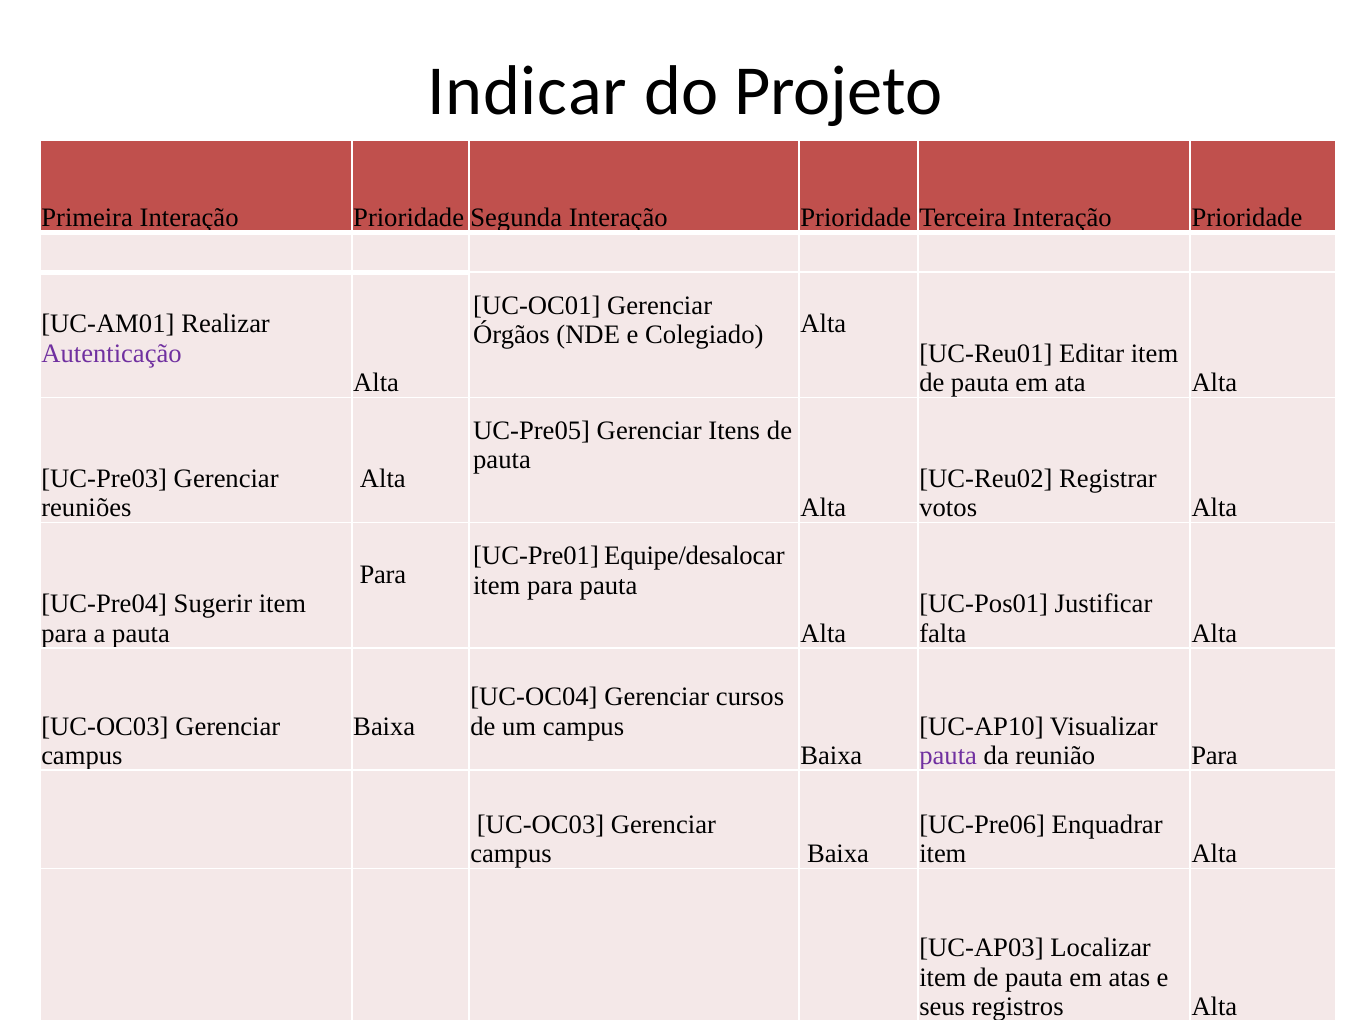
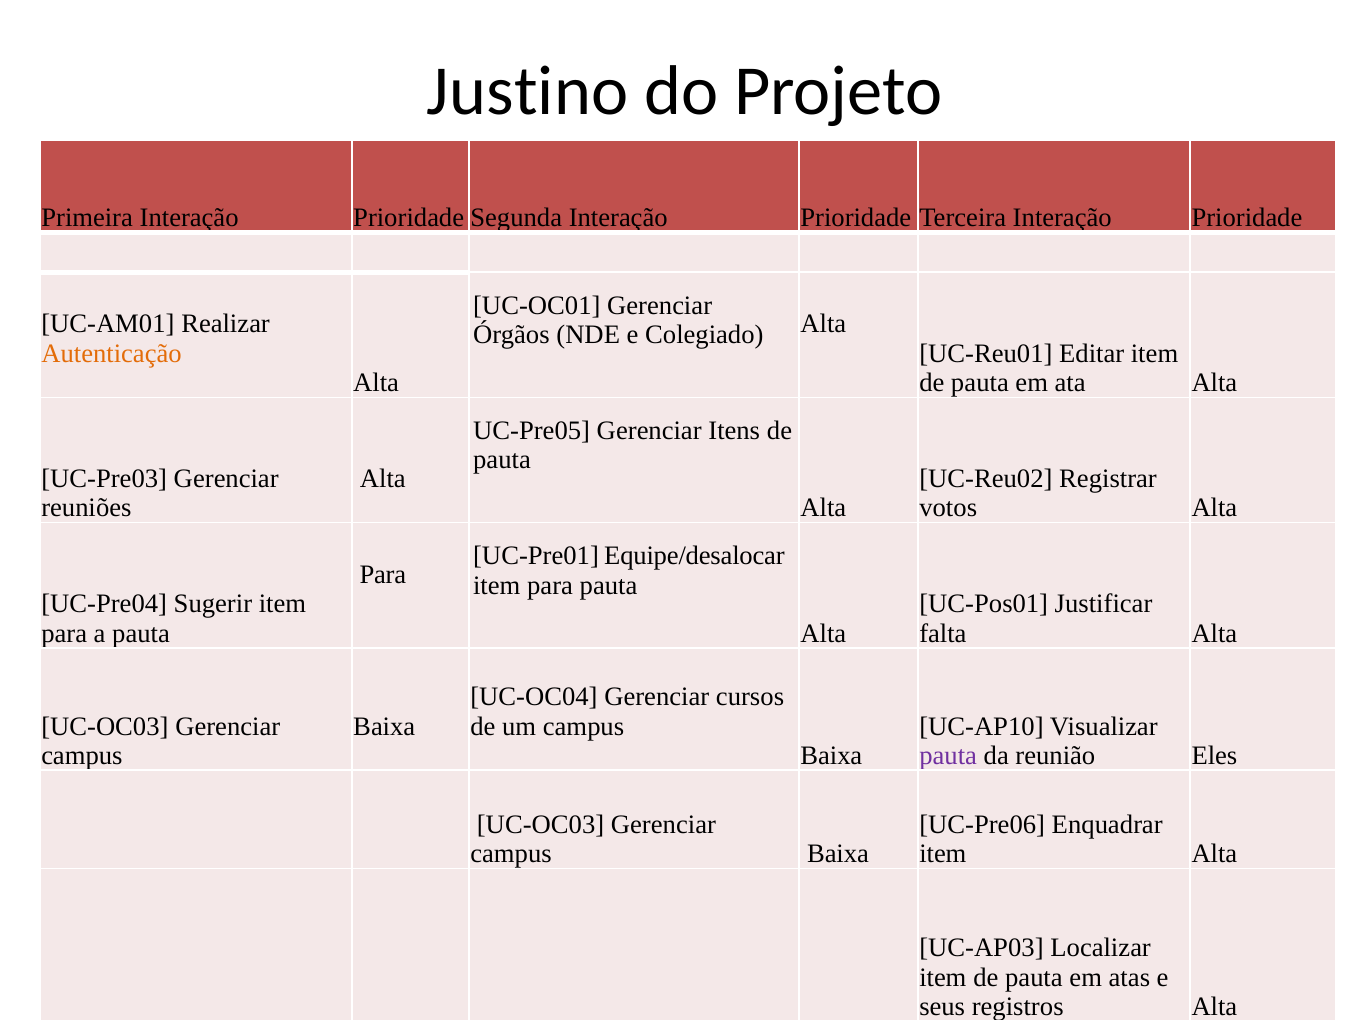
Indicar: Indicar -> Justino
Autenticação colour: purple -> orange
reunião Para: Para -> Eles
